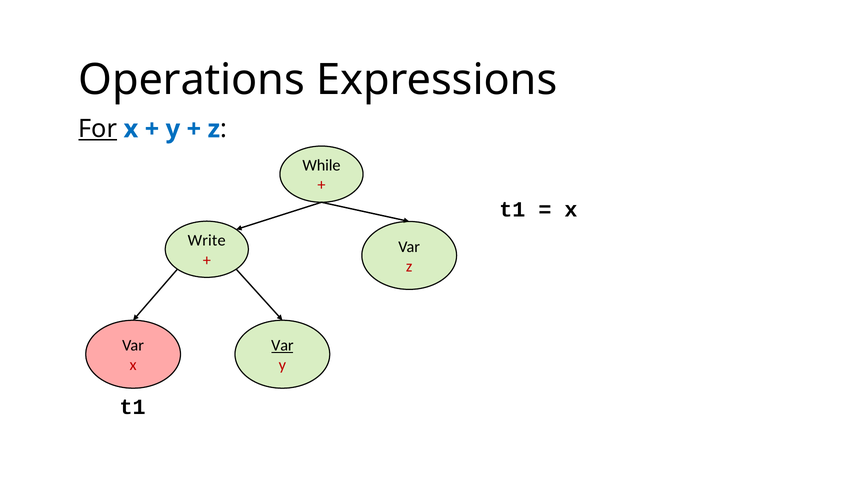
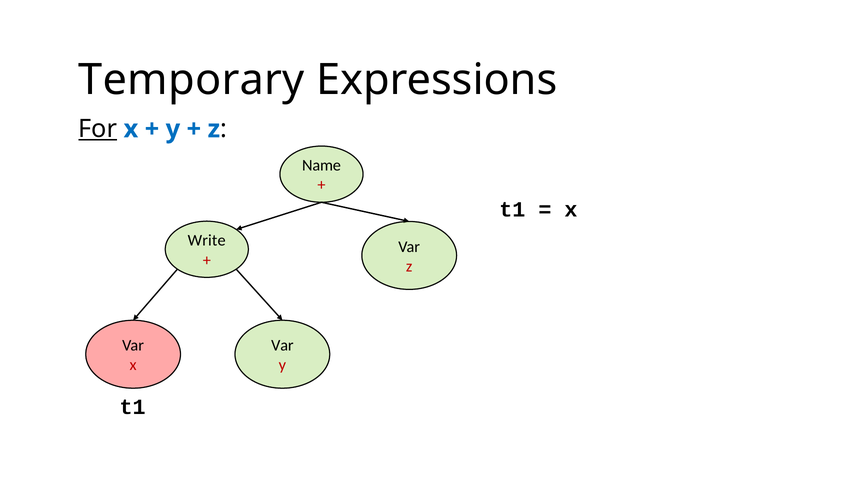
Operations: Operations -> Temporary
While: While -> Name
Var at (282, 345) underline: present -> none
